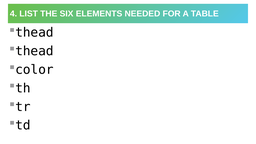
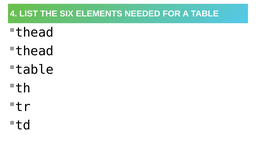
color at (34, 70): color -> table
